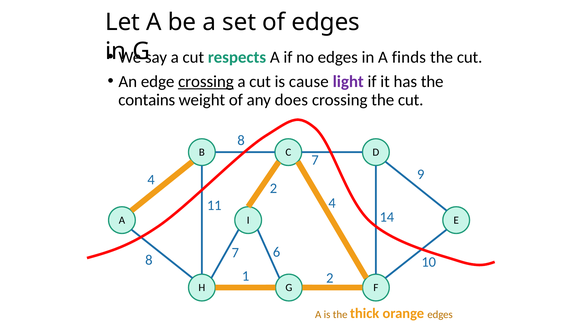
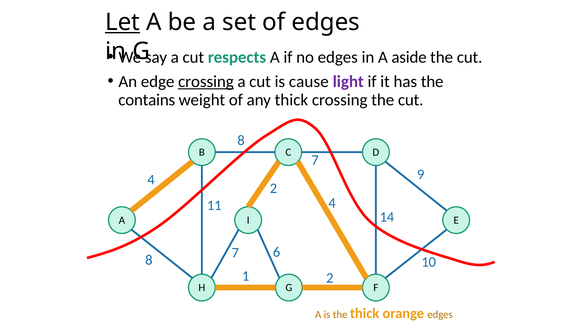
Let underline: none -> present
finds: finds -> aside
any does: does -> thick
